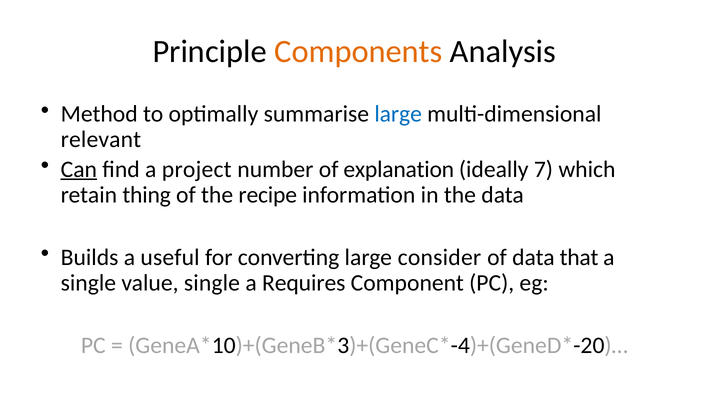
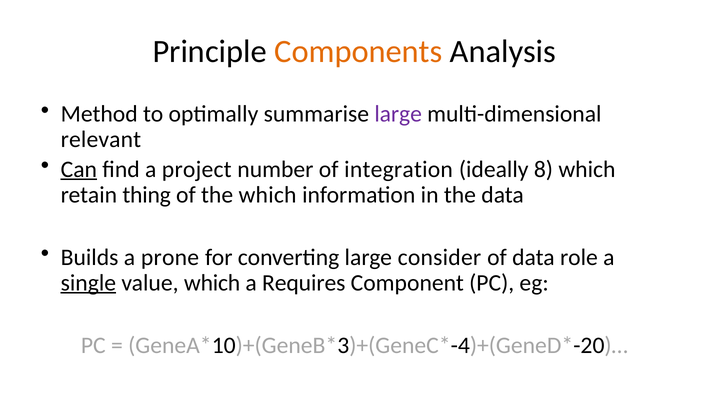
large at (398, 114) colour: blue -> purple
explanation: explanation -> integration
7: 7 -> 8
the recipe: recipe -> which
useful: useful -> prone
that: that -> role
single at (88, 283) underline: none -> present
value single: single -> which
